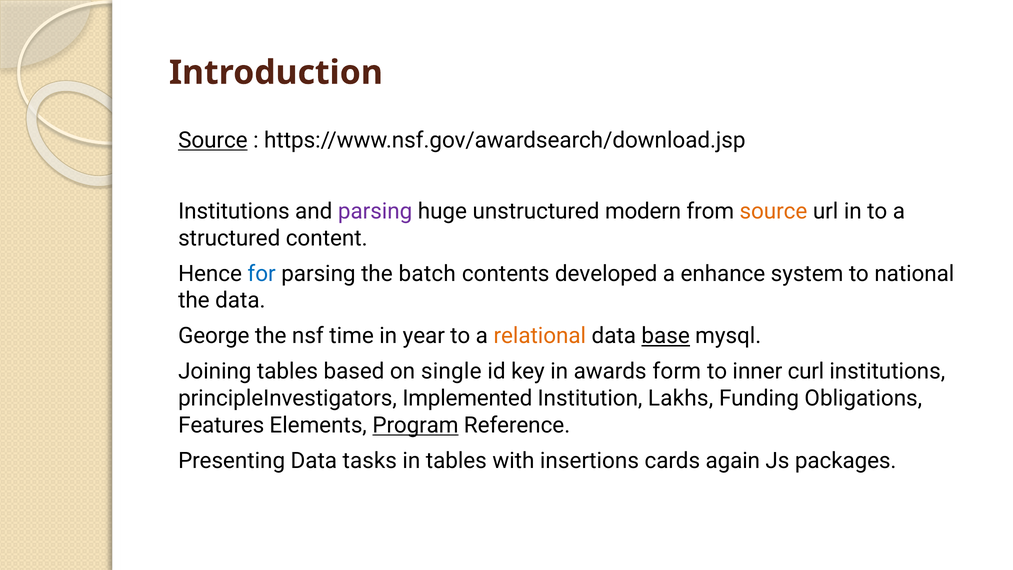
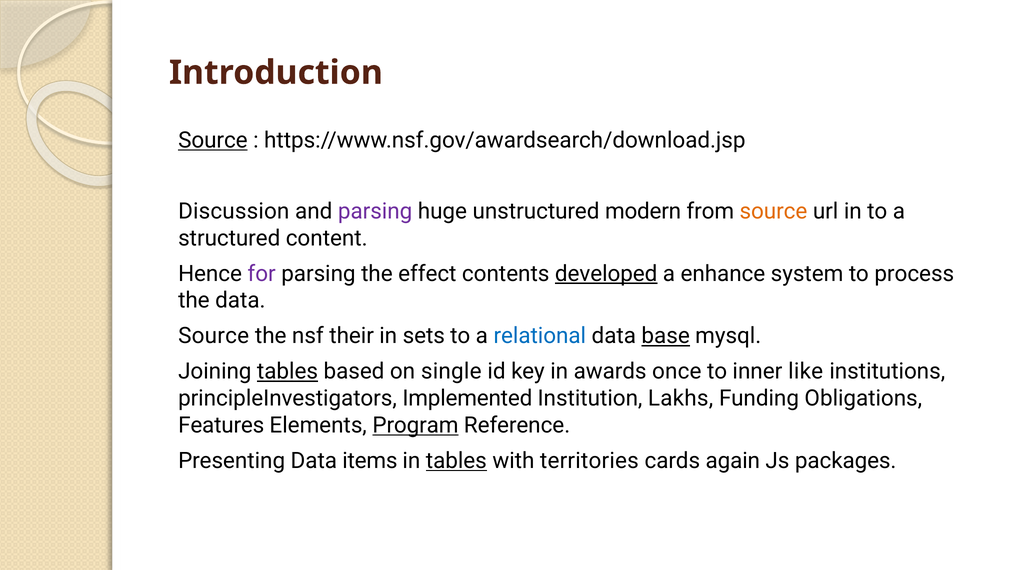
Institutions at (234, 211): Institutions -> Discussion
for colour: blue -> purple
batch: batch -> effect
developed underline: none -> present
national: national -> process
George at (214, 336): George -> Source
time: time -> their
year: year -> sets
relational colour: orange -> blue
tables at (287, 371) underline: none -> present
form: form -> once
curl: curl -> like
tasks: tasks -> items
tables at (456, 461) underline: none -> present
insertions: insertions -> territories
